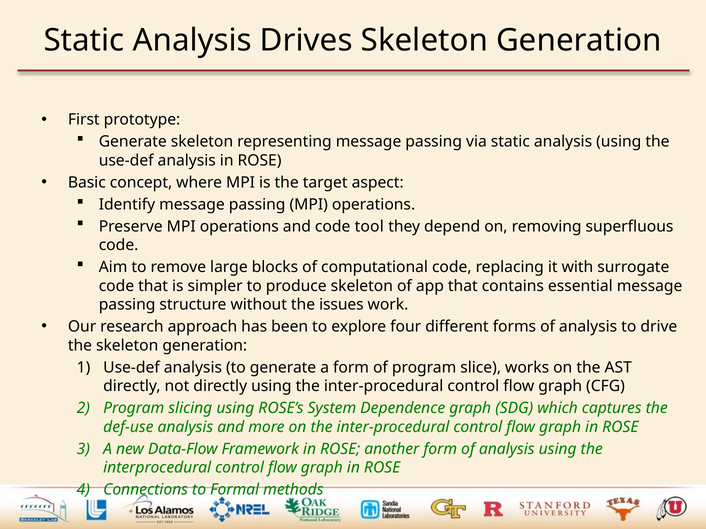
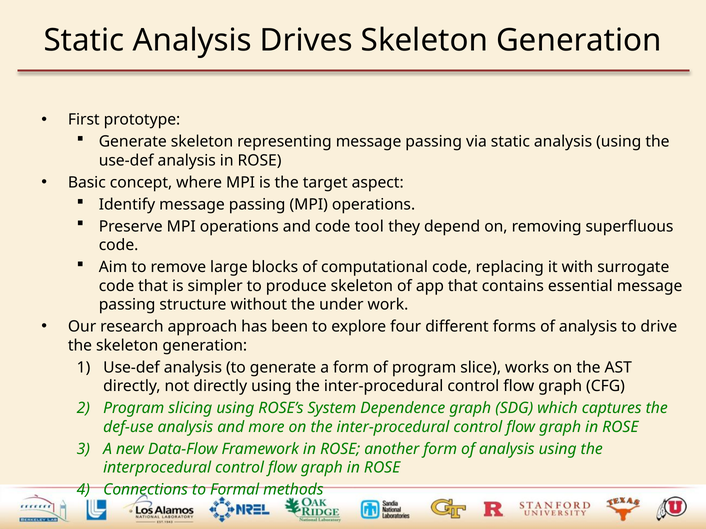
issues: issues -> under
